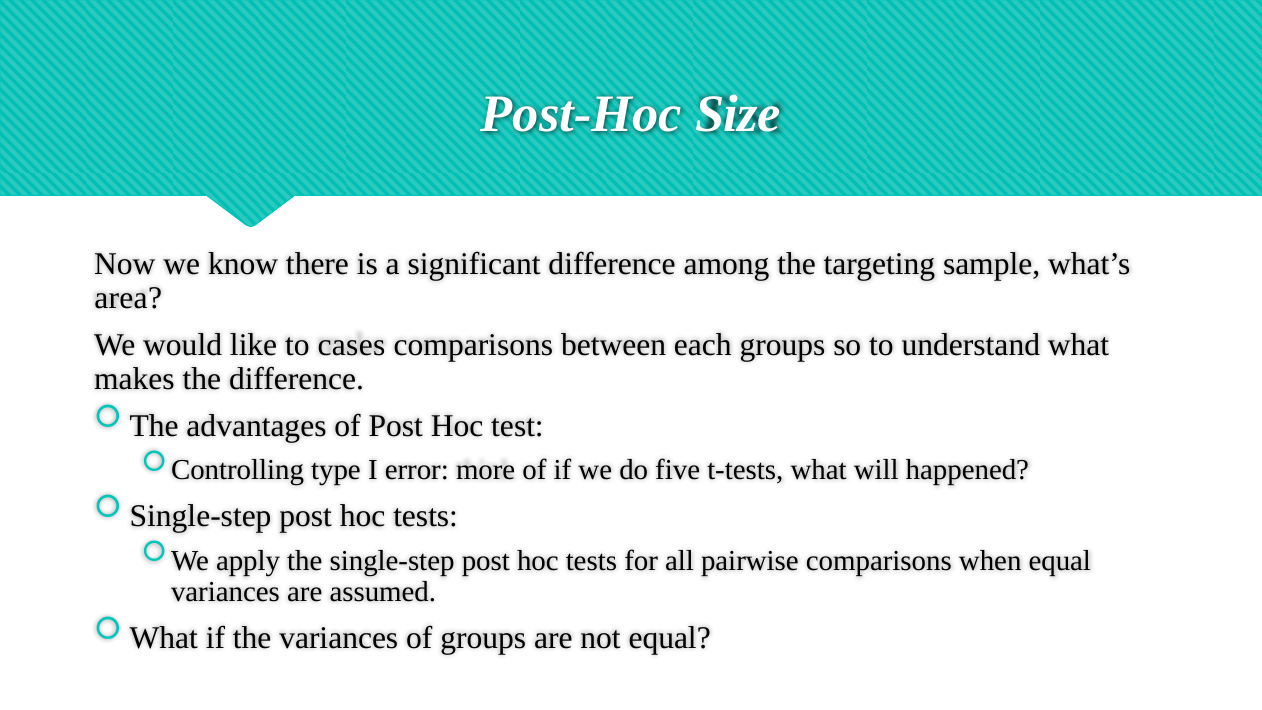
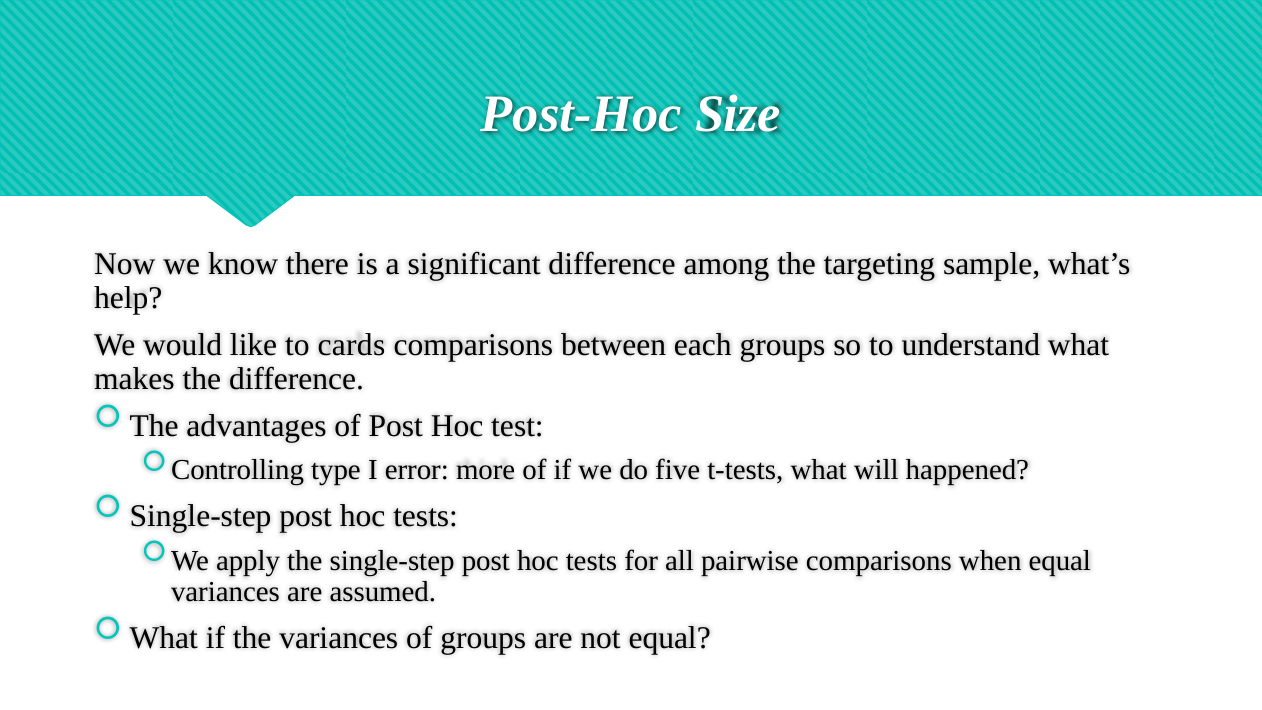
area: area -> help
cases: cases -> cards
